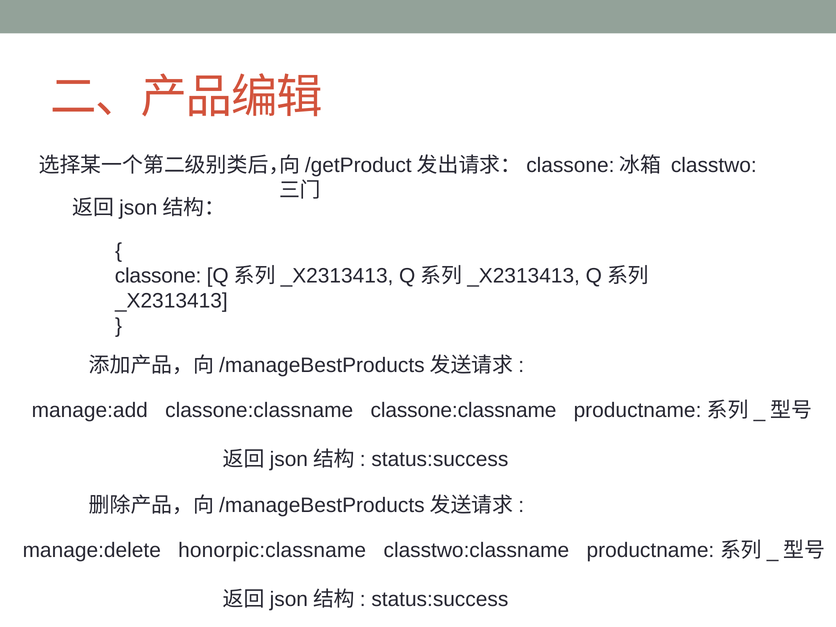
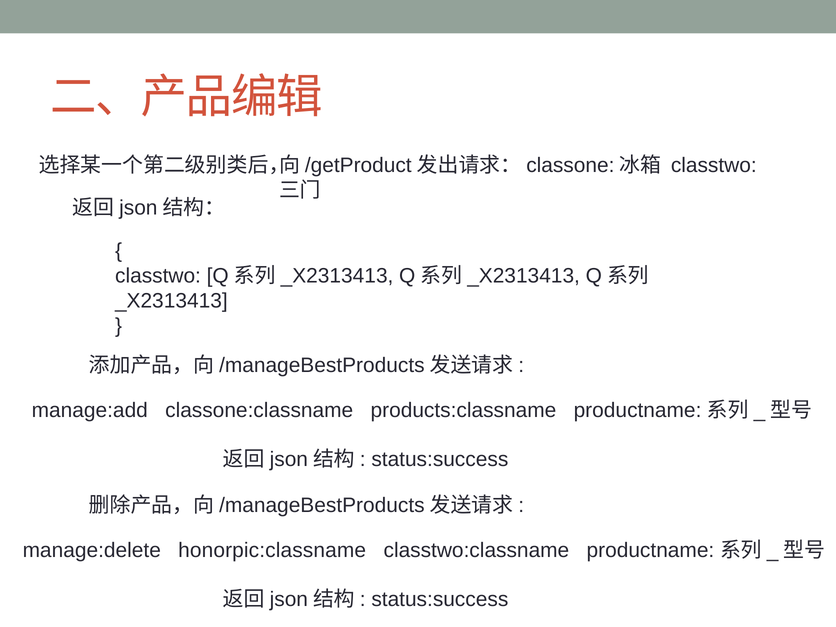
classone at (158, 276): classone -> classtwo
classone:classname classone:classname: classone:classname -> products:classname
